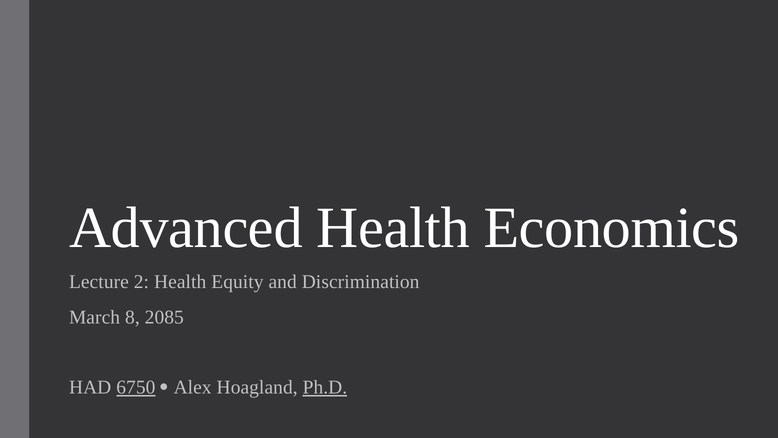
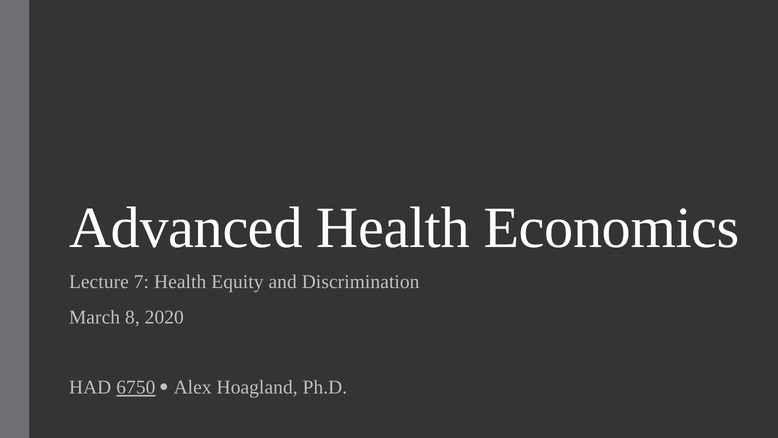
2: 2 -> 7
2085: 2085 -> 2020
Ph.D underline: present -> none
